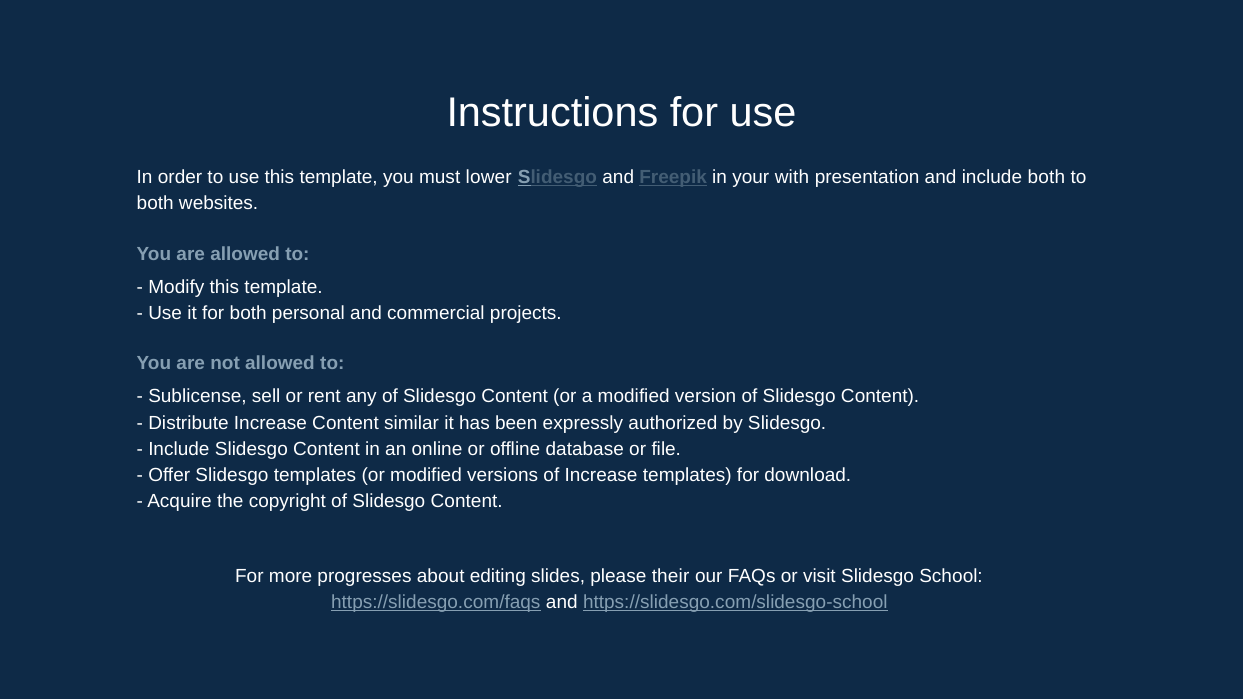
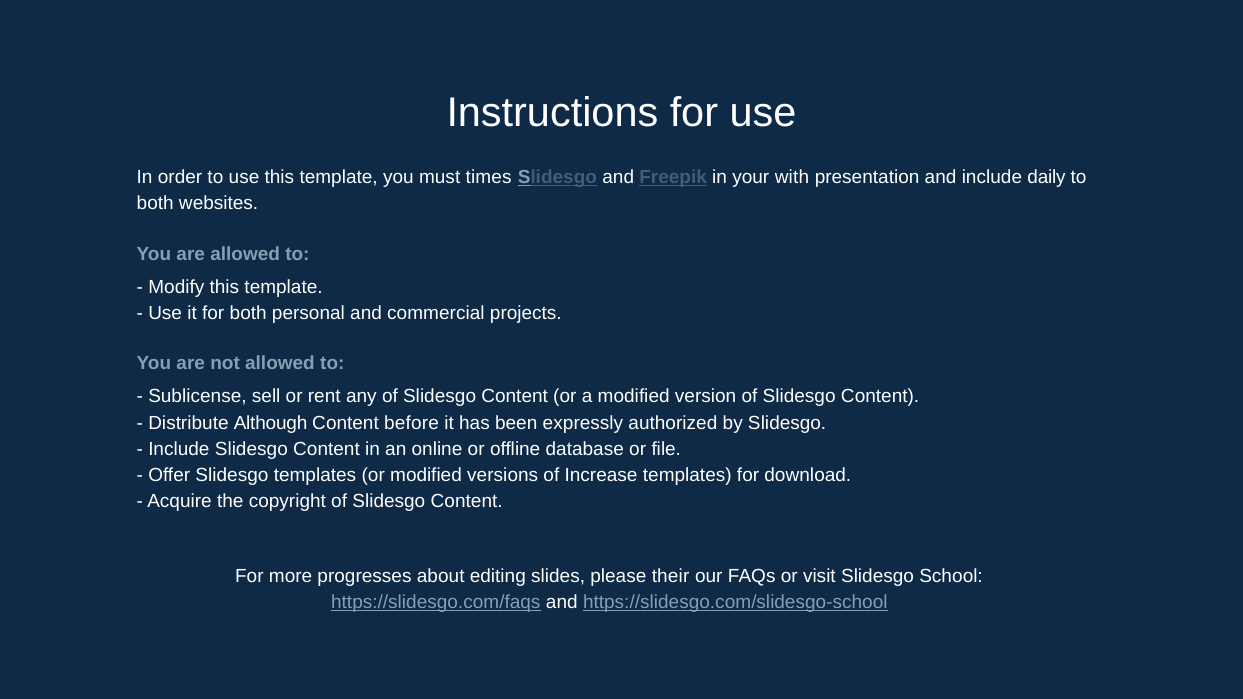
lower: lower -> times
include both: both -> daily
Distribute Increase: Increase -> Although
similar: similar -> before
